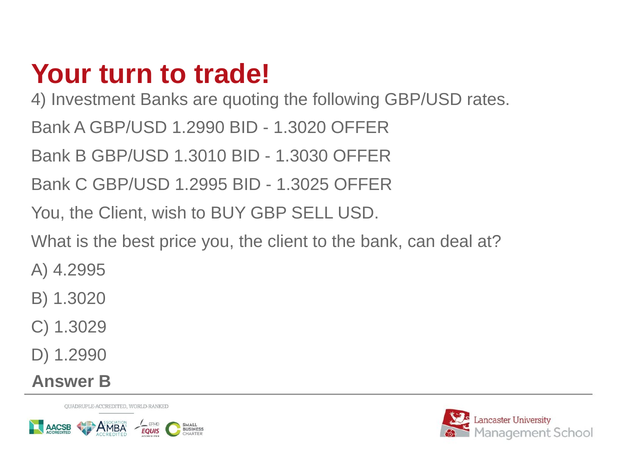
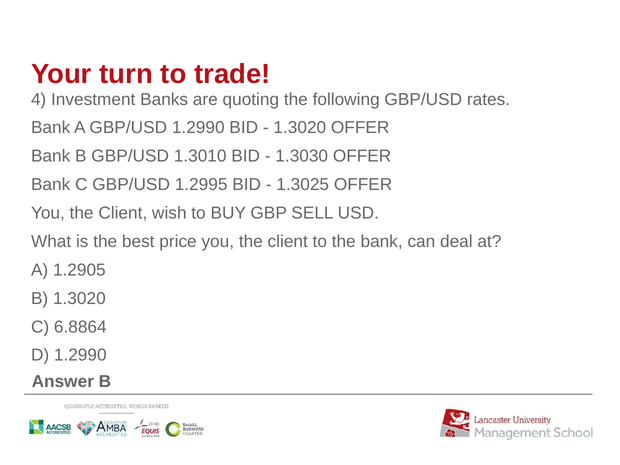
4.2995: 4.2995 -> 1.2905
1.3029: 1.3029 -> 6.8864
